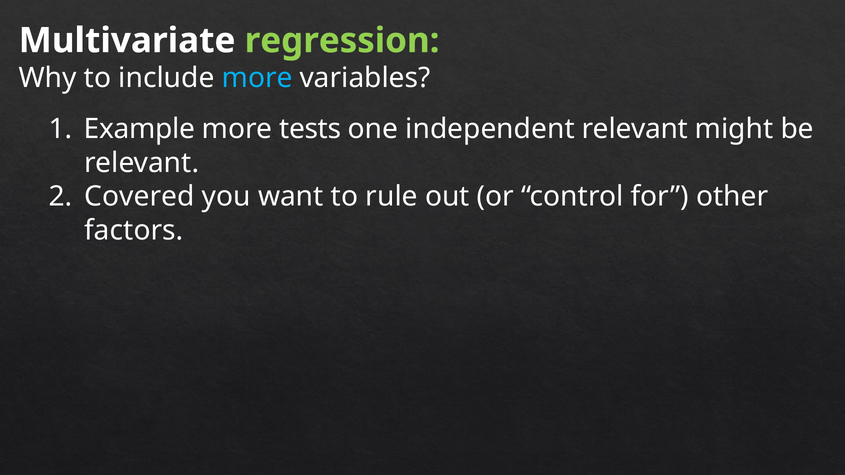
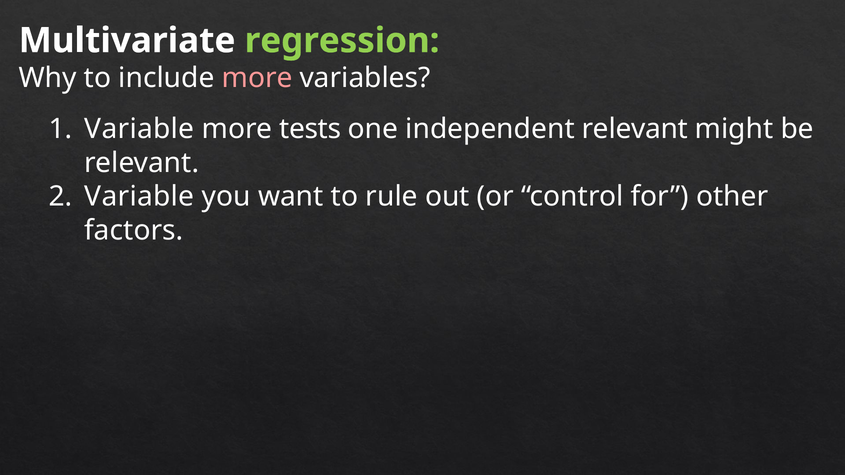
more at (257, 78) colour: light blue -> pink
Example at (140, 129): Example -> Variable
Covered at (139, 197): Covered -> Variable
